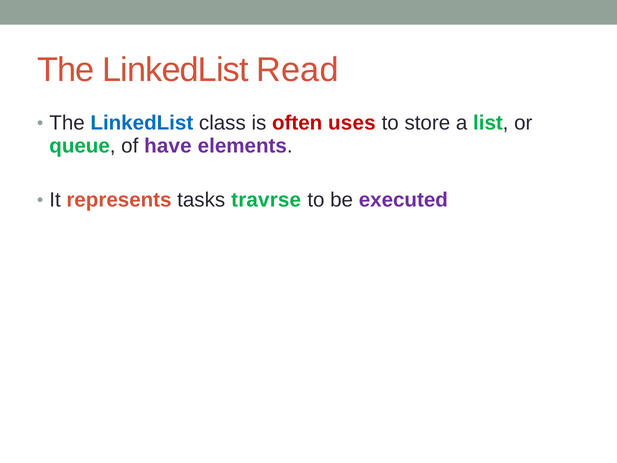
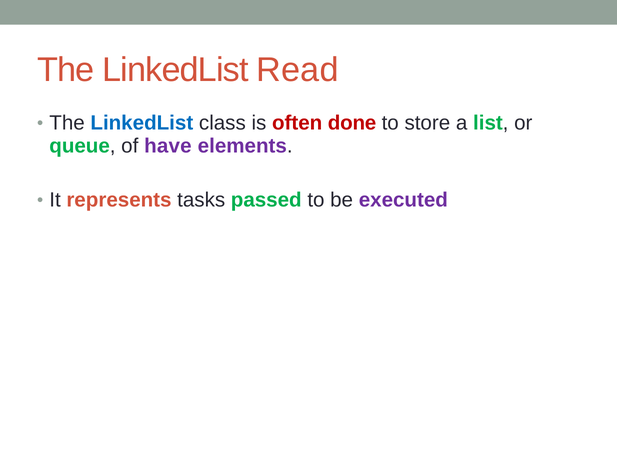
uses: uses -> done
travrse: travrse -> passed
